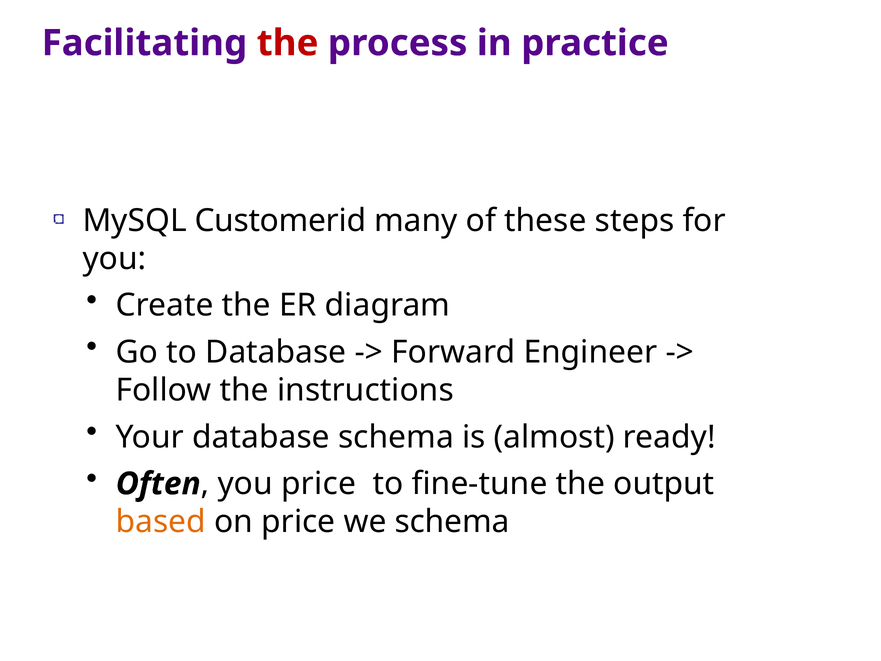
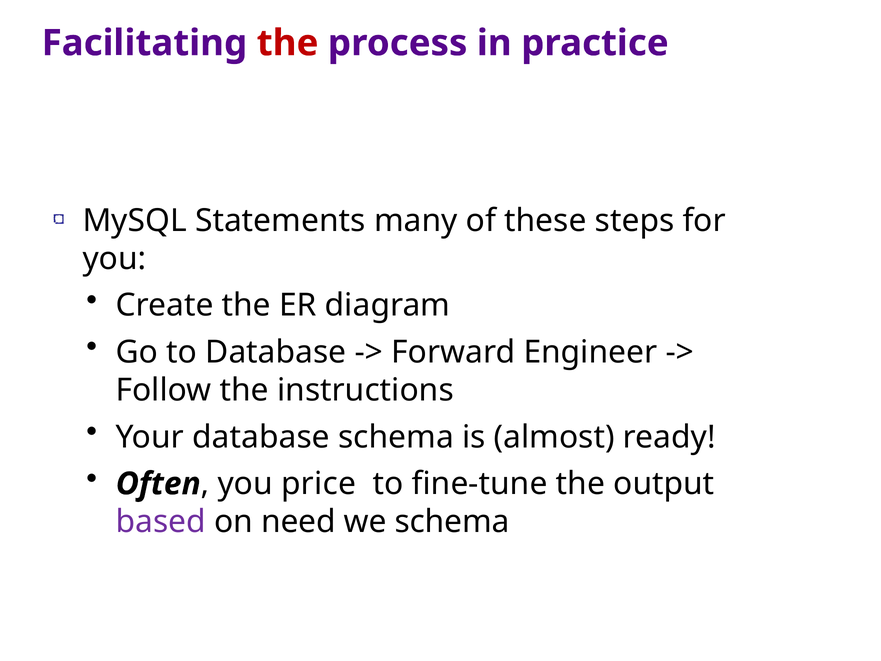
Customerid: Customerid -> Statements
based colour: orange -> purple
on price: price -> need
